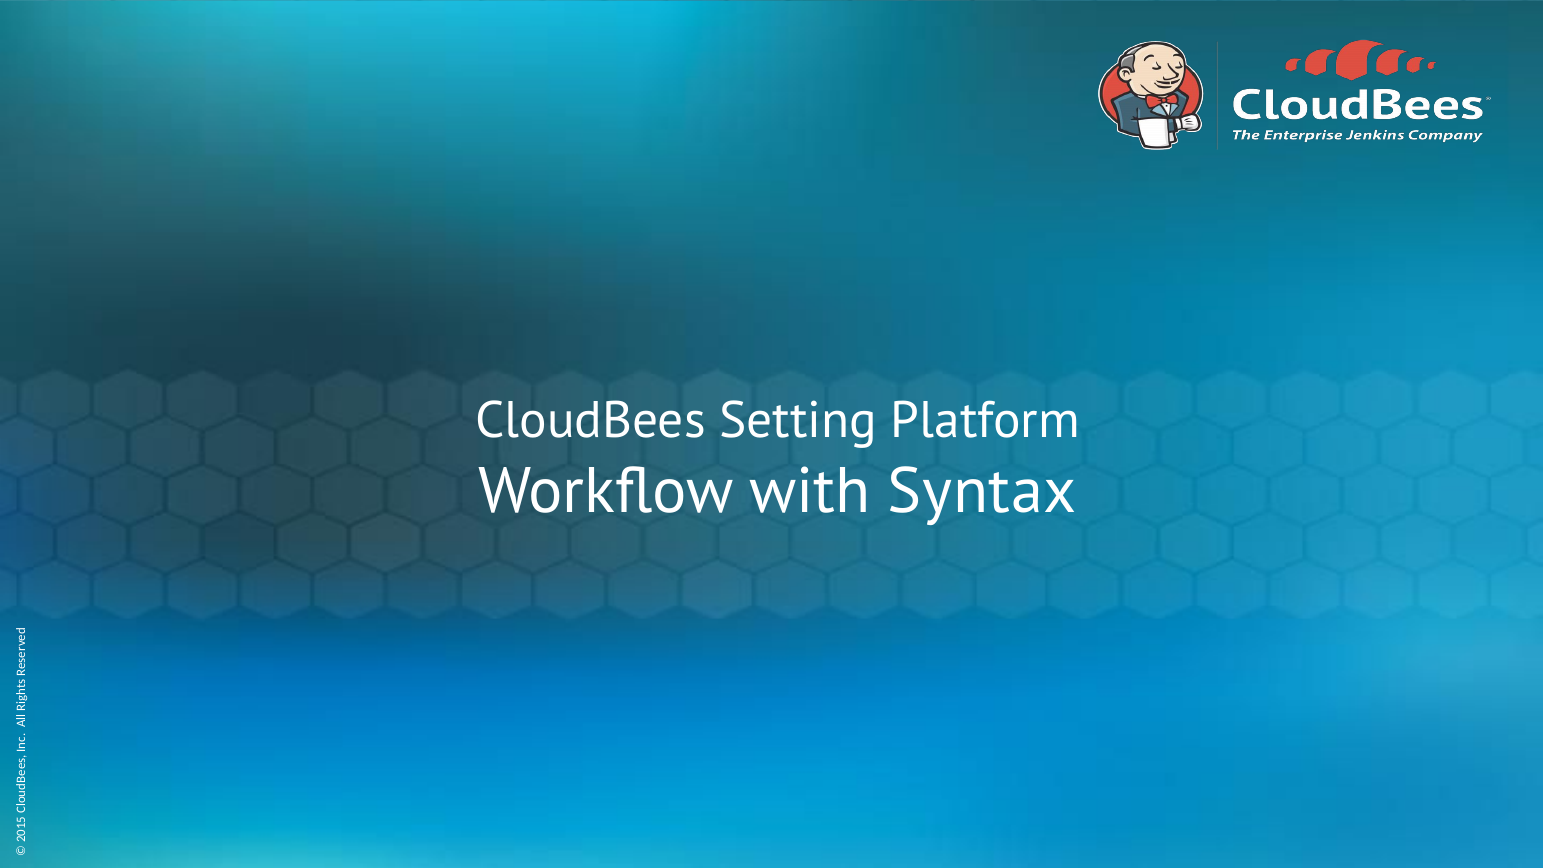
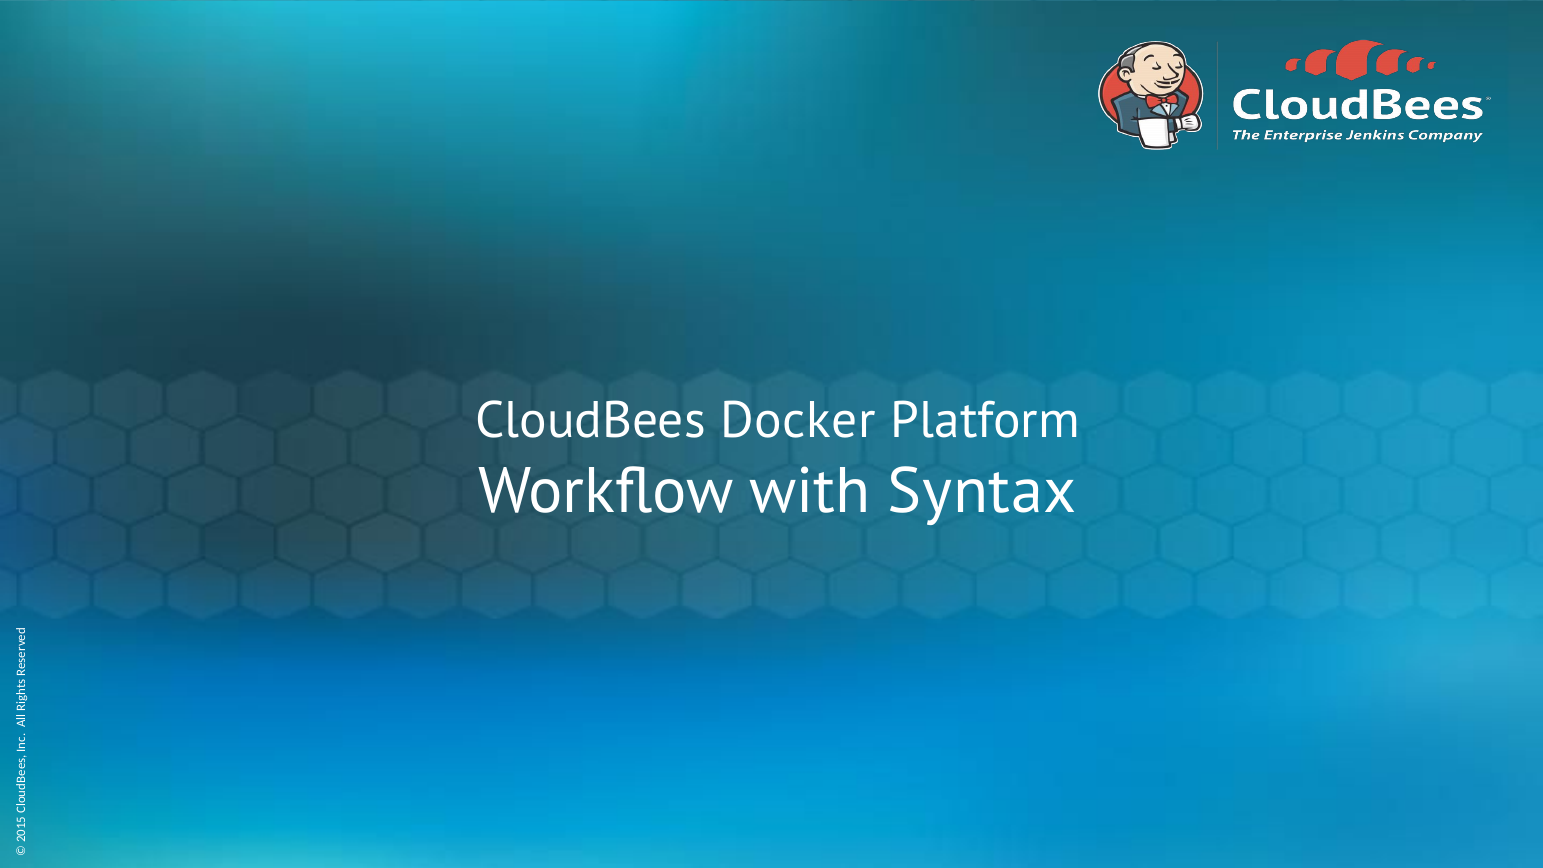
Setting: Setting -> Docker
